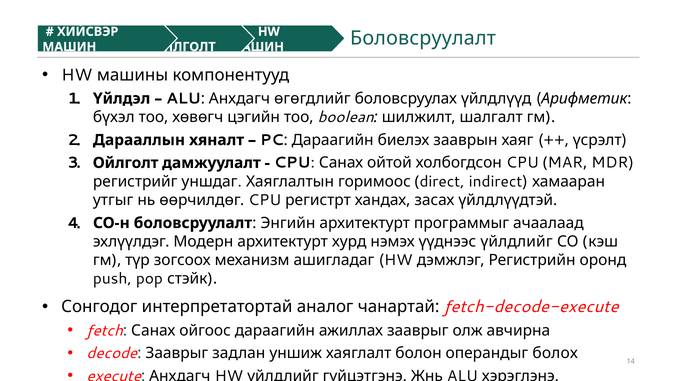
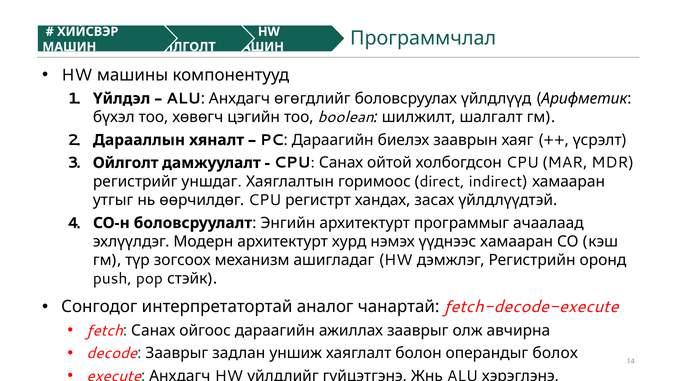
Боловсруулалт at (423, 38): Боловсруулалт -> Программчлал
үүднээс үйлдлийг: үйлдлийг -> хамааран
